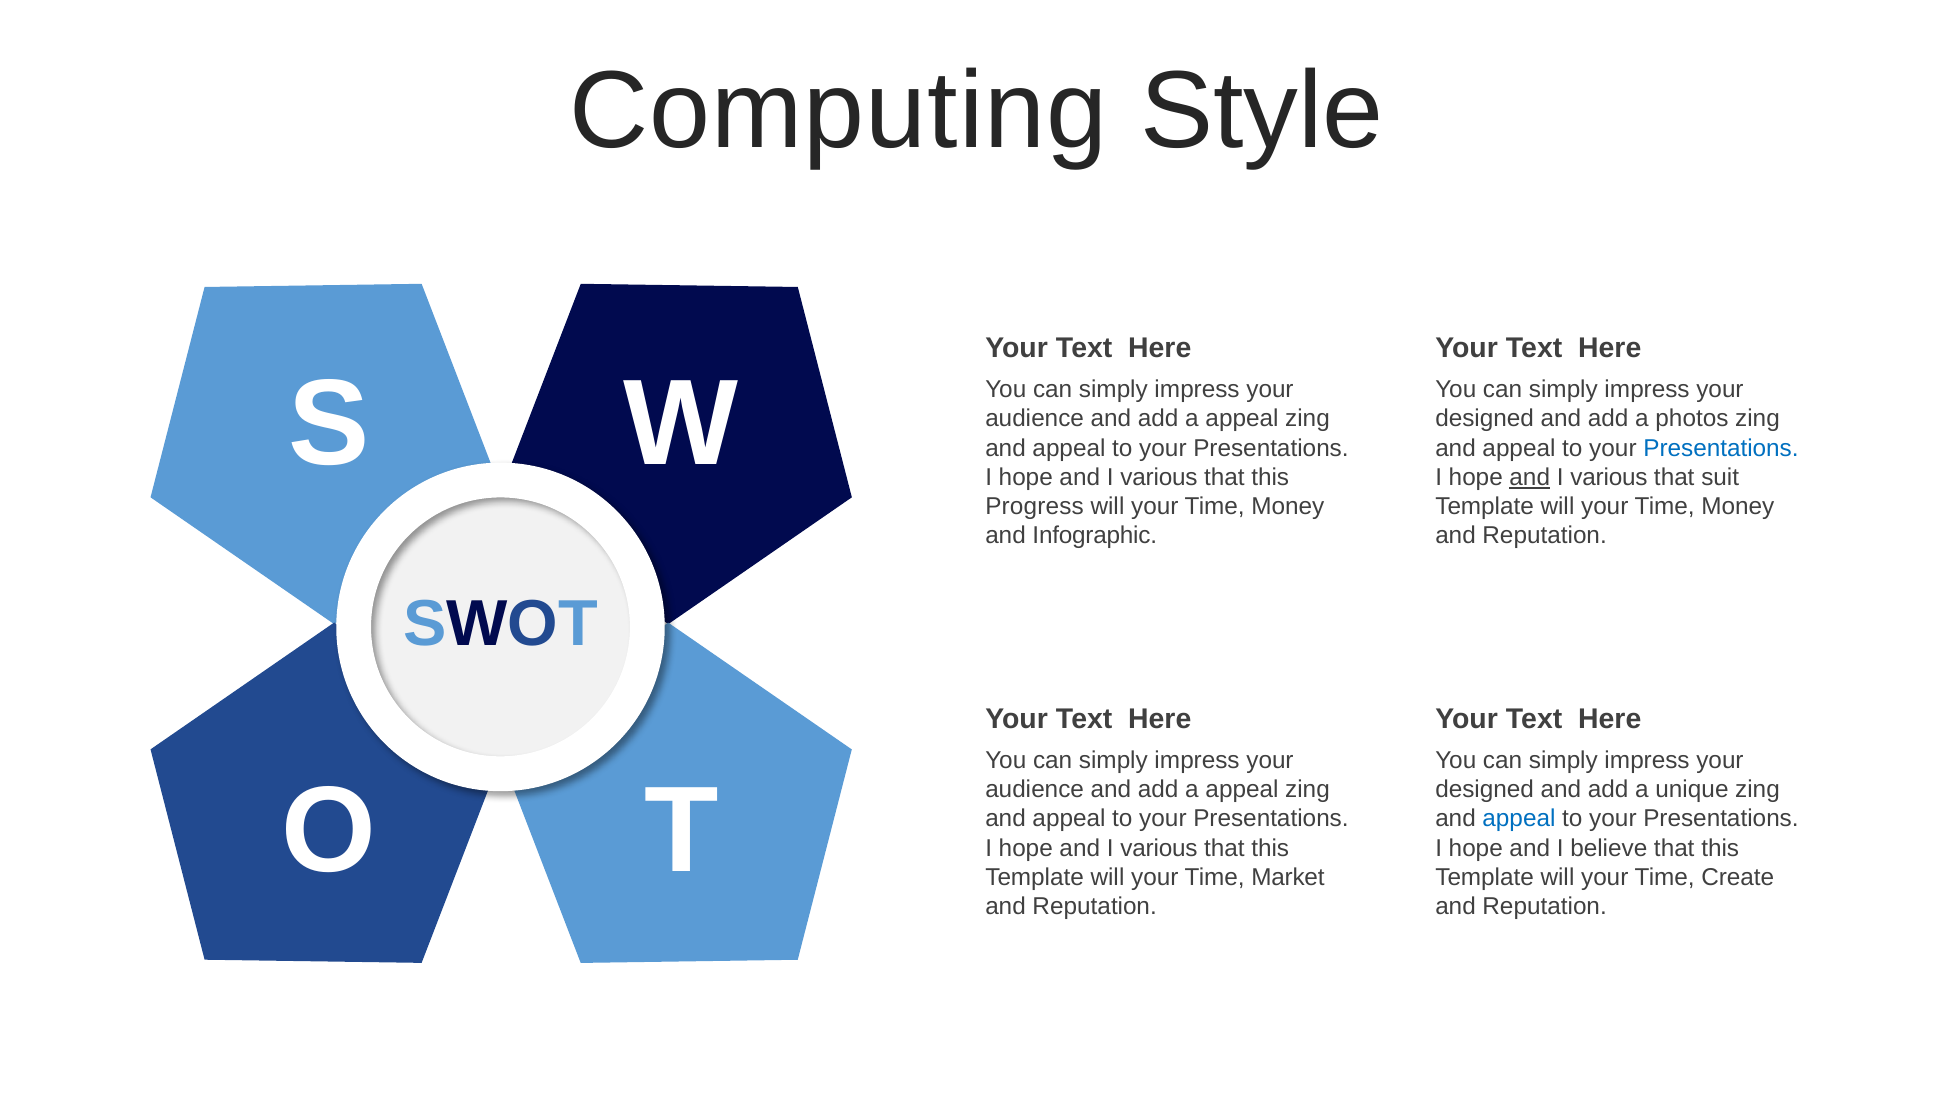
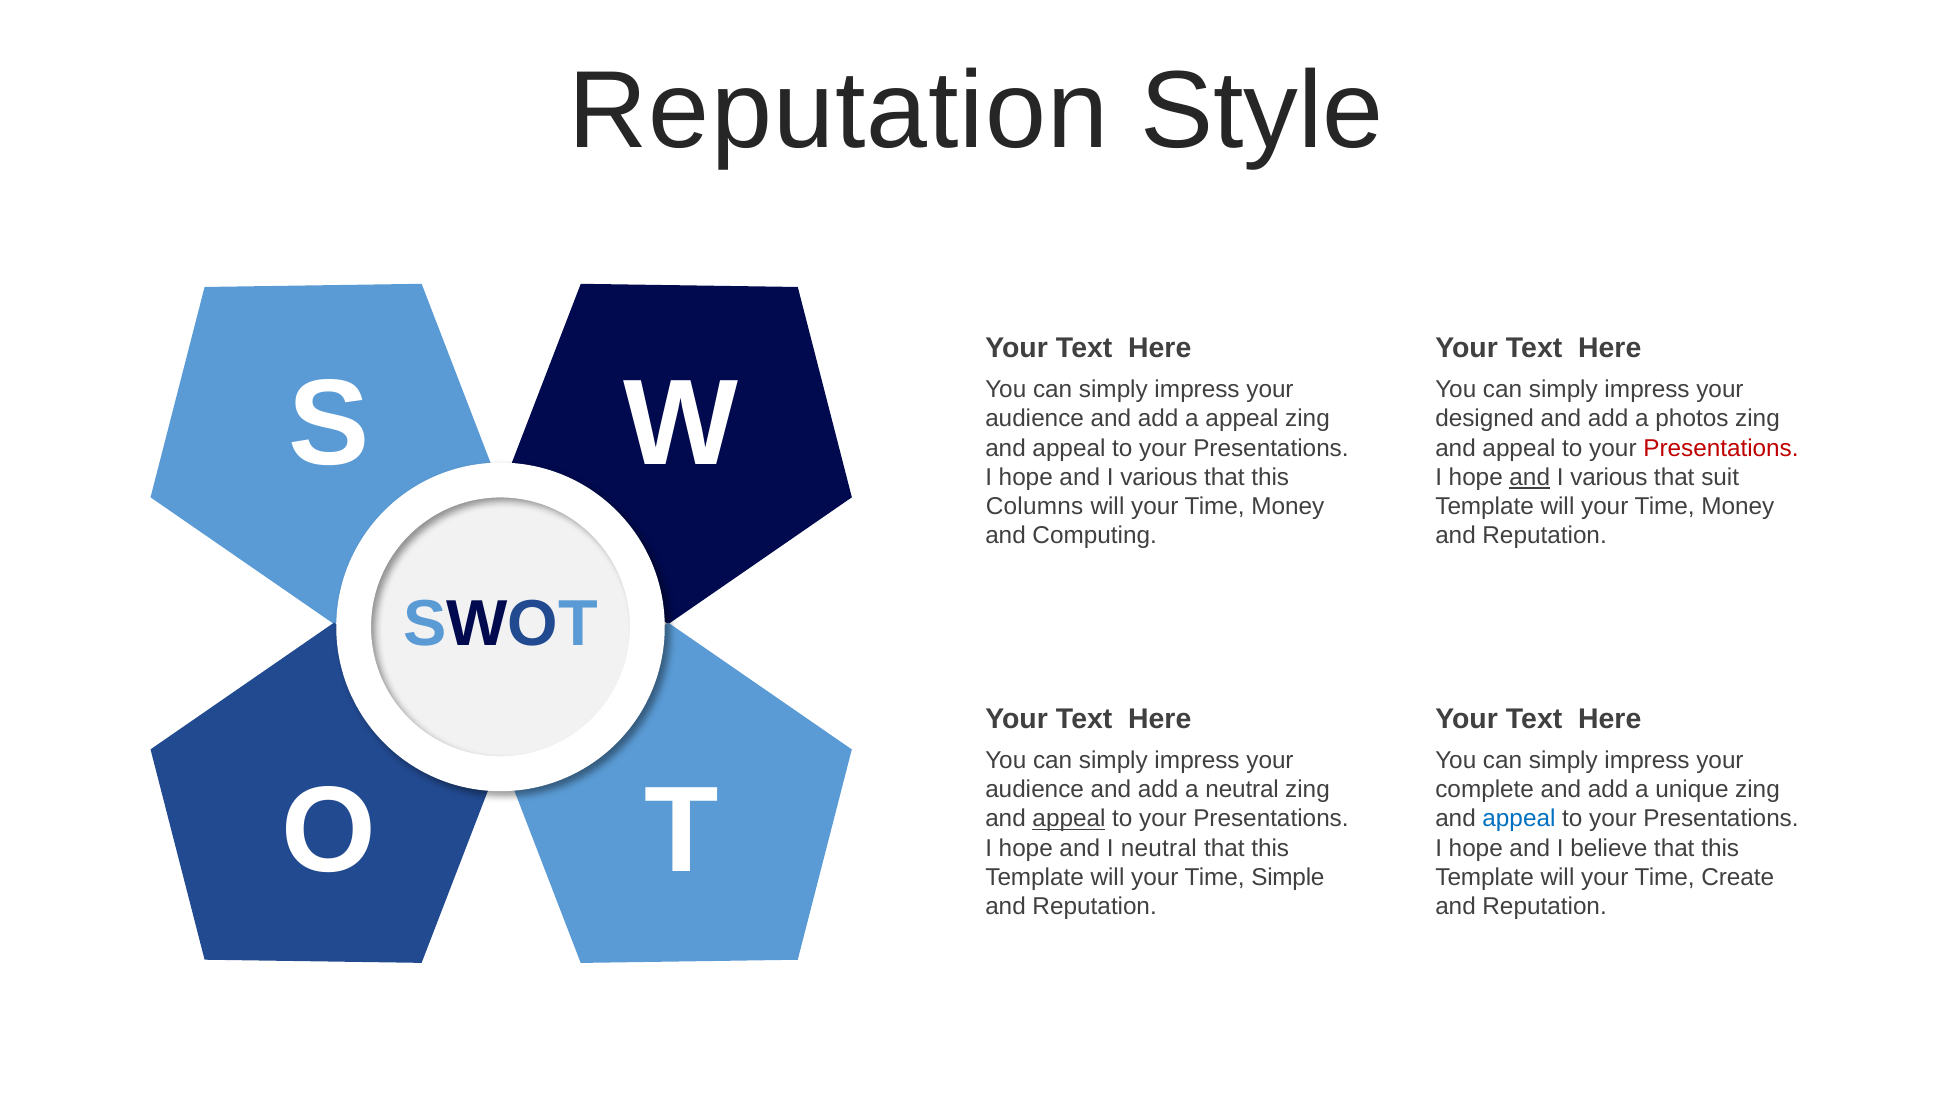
Computing at (839, 111): Computing -> Reputation
Presentations at (1721, 448) colour: blue -> red
Progress: Progress -> Columns
Infographic: Infographic -> Computing
appeal at (1242, 790): appeal -> neutral
designed at (1485, 790): designed -> complete
appeal at (1069, 819) underline: none -> present
various at (1159, 848): various -> neutral
Market: Market -> Simple
